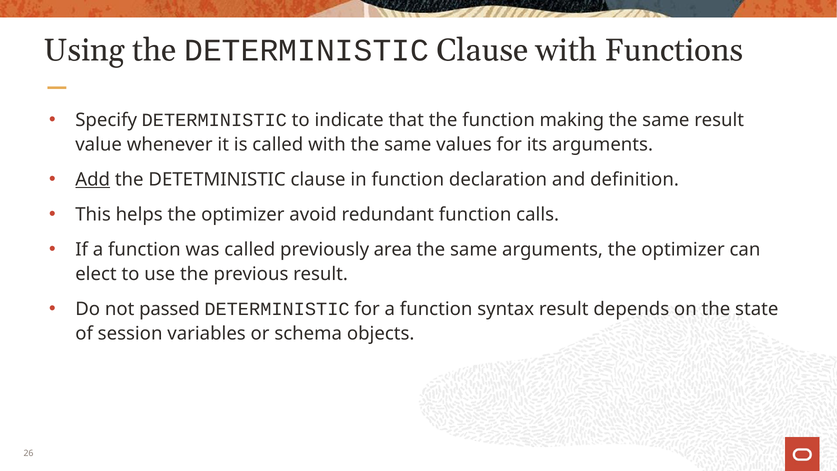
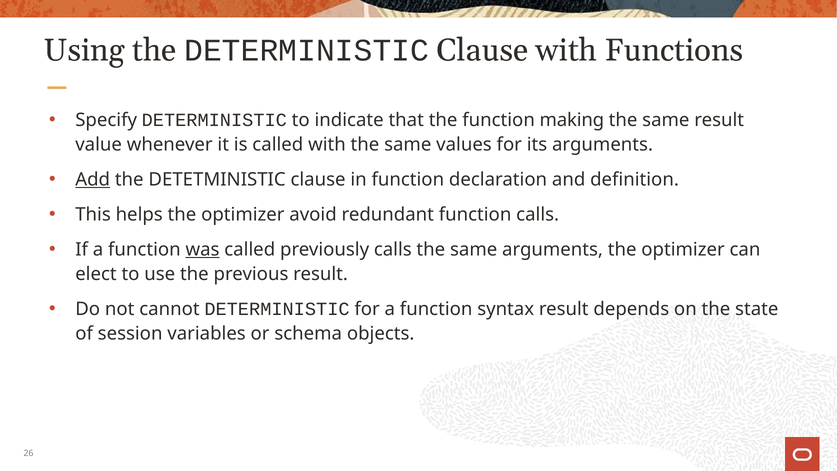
was underline: none -> present
previously area: area -> calls
passed: passed -> cannot
